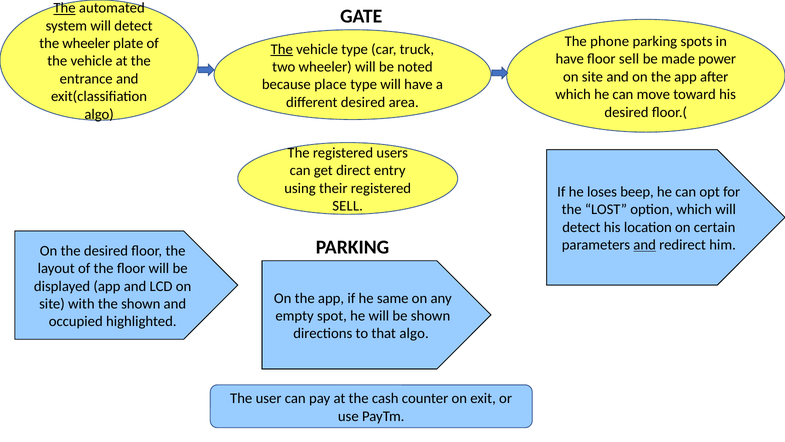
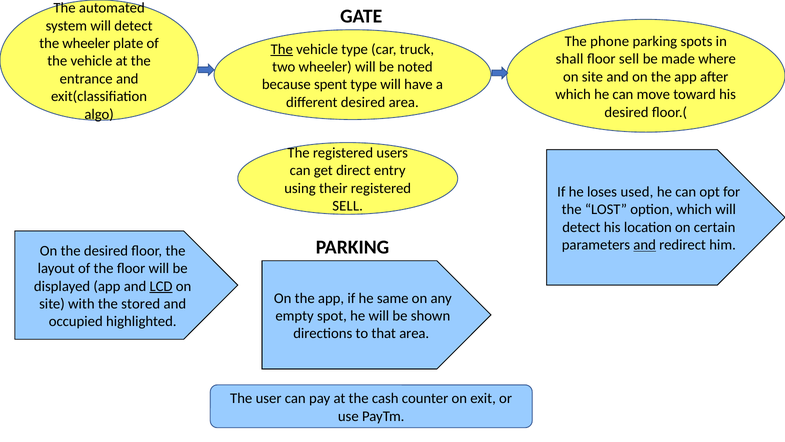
The at (65, 8) underline: present -> none
have at (570, 59): have -> shall
power: power -> where
place: place -> spent
beep: beep -> used
LCD underline: none -> present
the shown: shown -> stored
that algo: algo -> area
